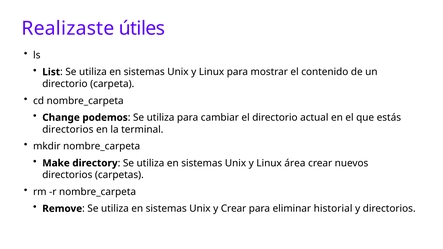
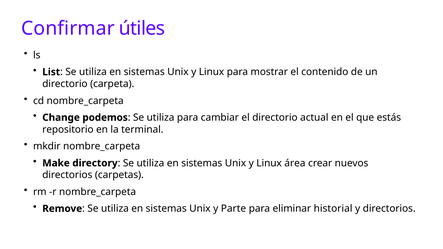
Realizaste: Realizaste -> Confirmar
directorios at (68, 130): directorios -> repositorio
y Crear: Crear -> Parte
